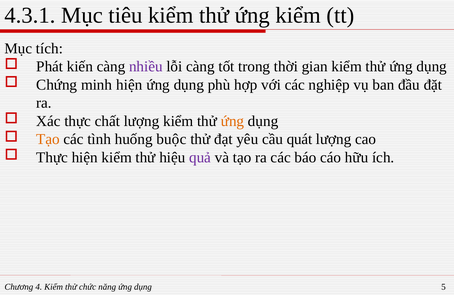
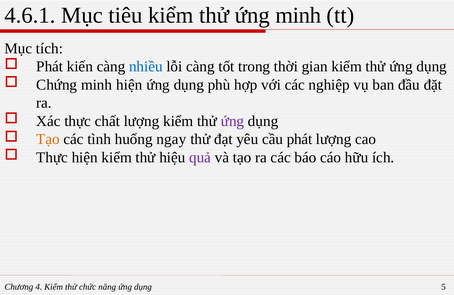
4.3.1: 4.3.1 -> 4.6.1
ứng kiểm: kiểm -> minh
nhiều colour: purple -> blue
ứng at (233, 121) colour: orange -> purple
buộc: buộc -> ngay
cầu quát: quát -> phát
